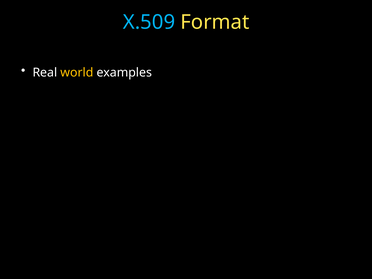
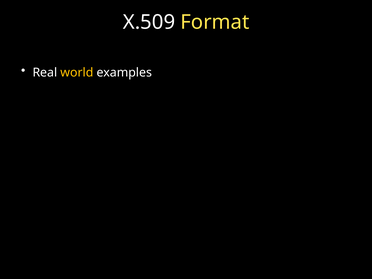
X.509 colour: light blue -> white
